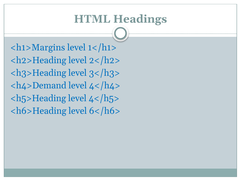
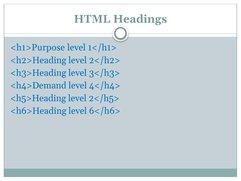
<h1>Margins: <h1>Margins -> <h1>Purpose
4</h5>: 4</h5> -> 2</h5>
